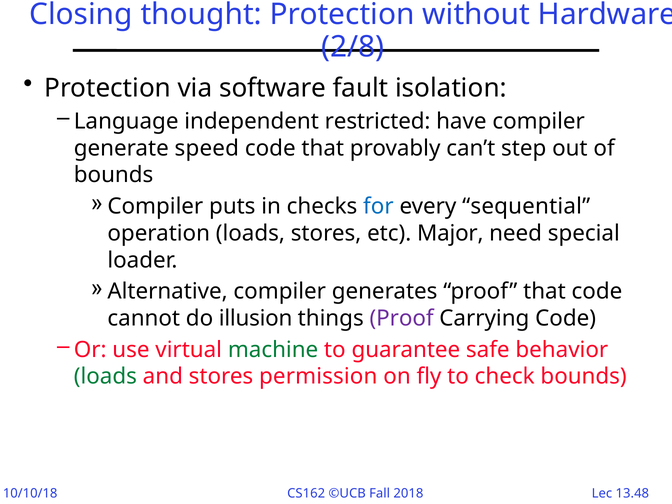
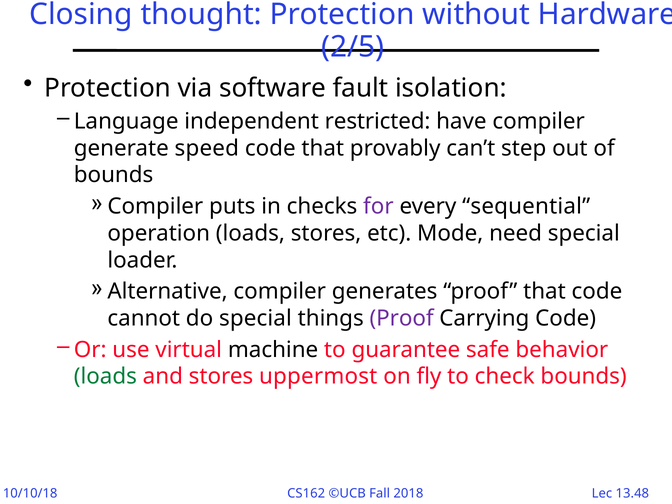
2/8: 2/8 -> 2/5
for colour: blue -> purple
Major: Major -> Mode
do illusion: illusion -> special
machine colour: green -> black
permission: permission -> uppermost
